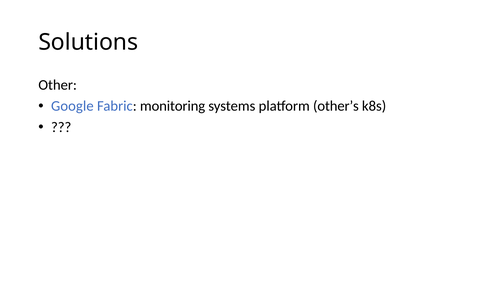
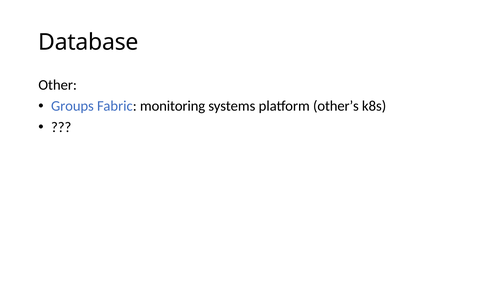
Solutions: Solutions -> Database
Google: Google -> Groups
